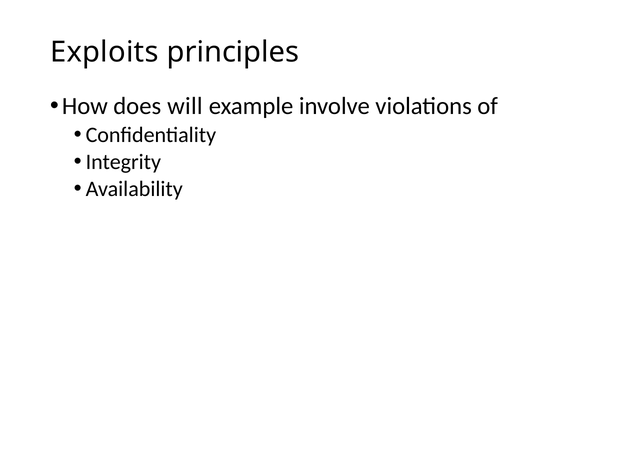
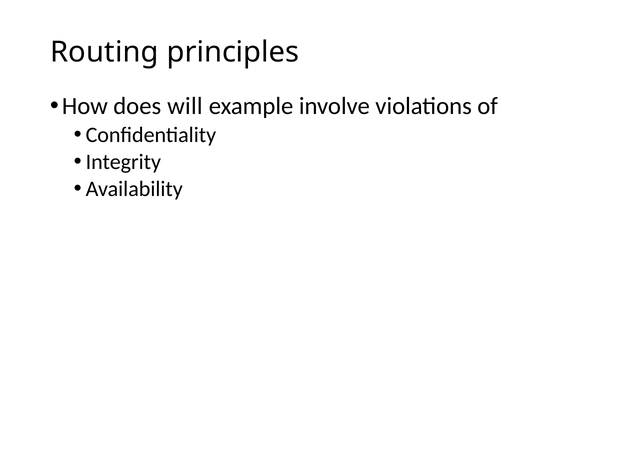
Exploits: Exploits -> Routing
